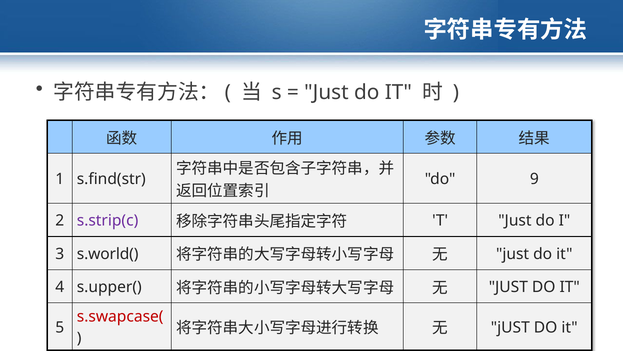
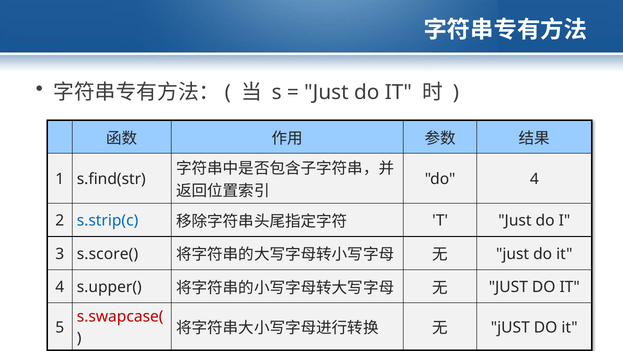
do 9: 9 -> 4
s.strip(c colour: purple -> blue
s.world(: s.world( -> s.score(
